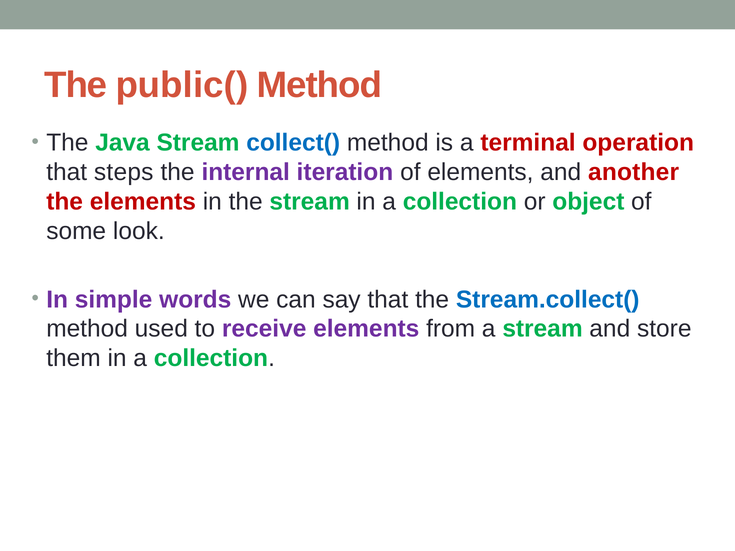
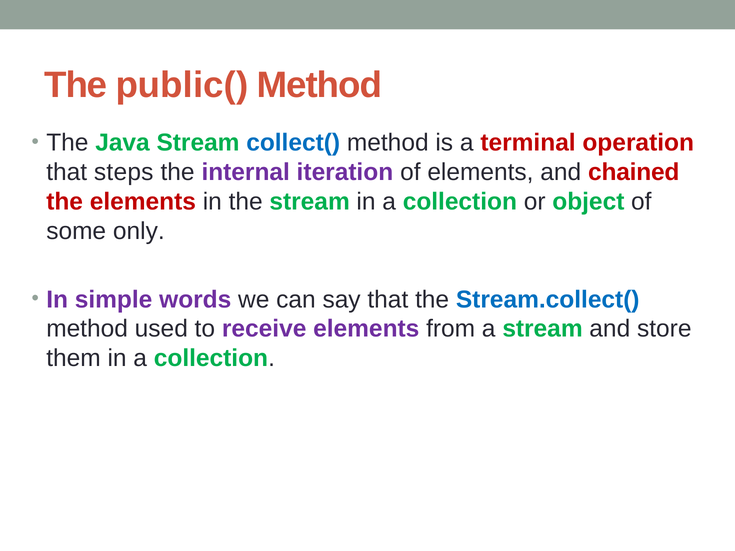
another: another -> chained
look: look -> only
